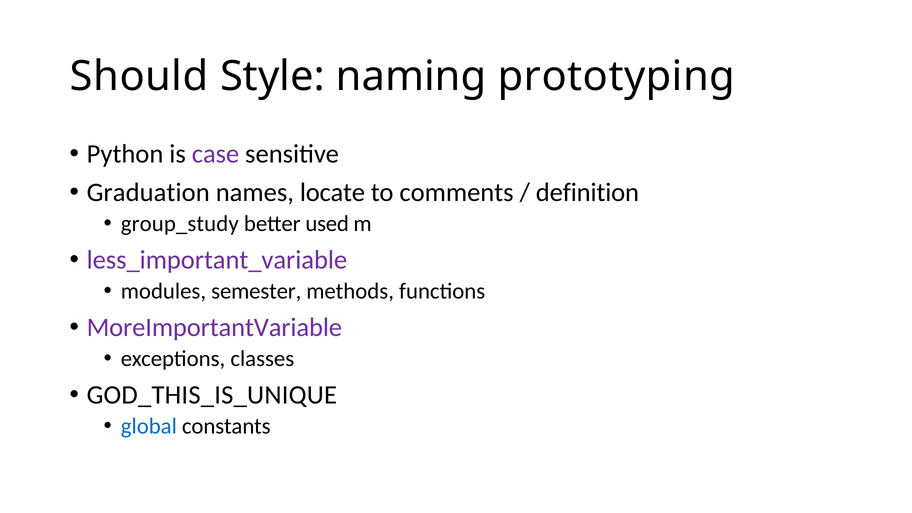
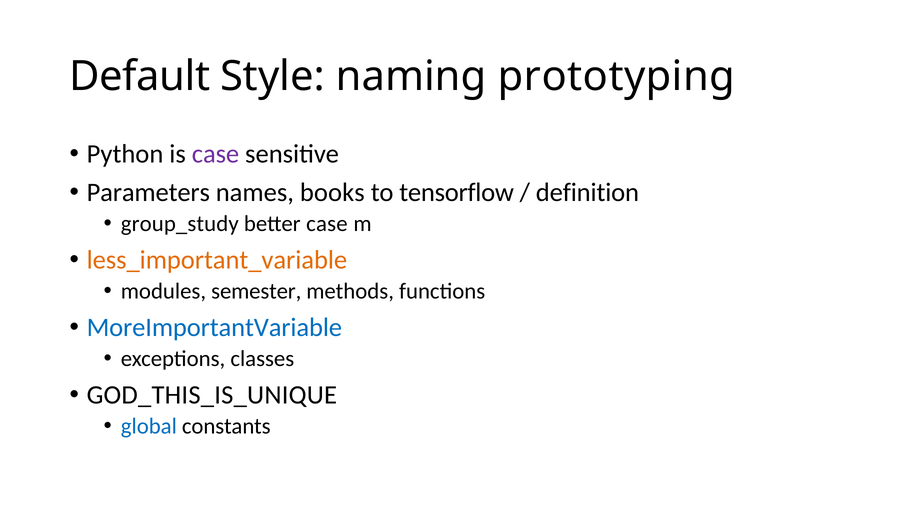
Should: Should -> Default
Graduation: Graduation -> Parameters
locate: locate -> books
comments: comments -> tensorflow
better used: used -> case
less_important_variable colour: purple -> orange
MoreImportantVariable colour: purple -> blue
